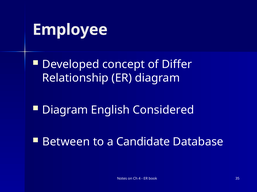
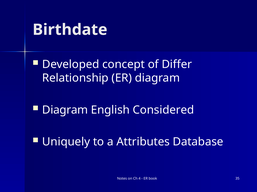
Employee: Employee -> Birthdate
Between: Between -> Uniquely
Candidate: Candidate -> Attributes
